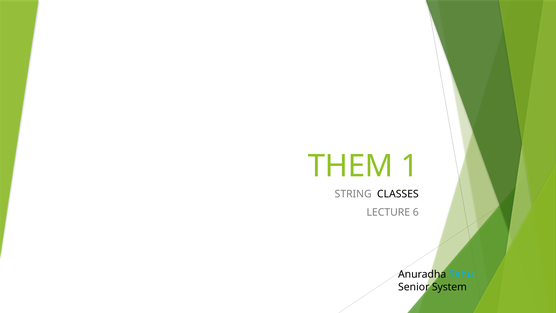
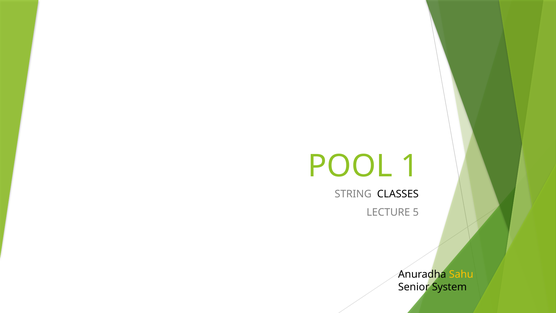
THEM: THEM -> POOL
6: 6 -> 5
Sahu colour: light blue -> yellow
